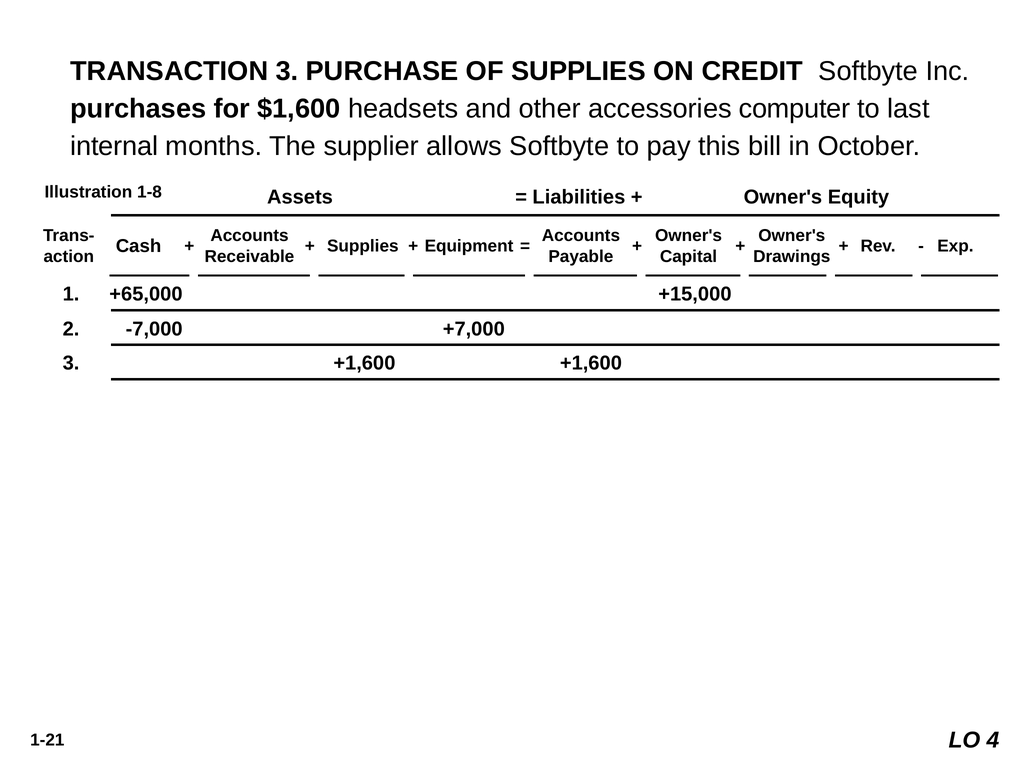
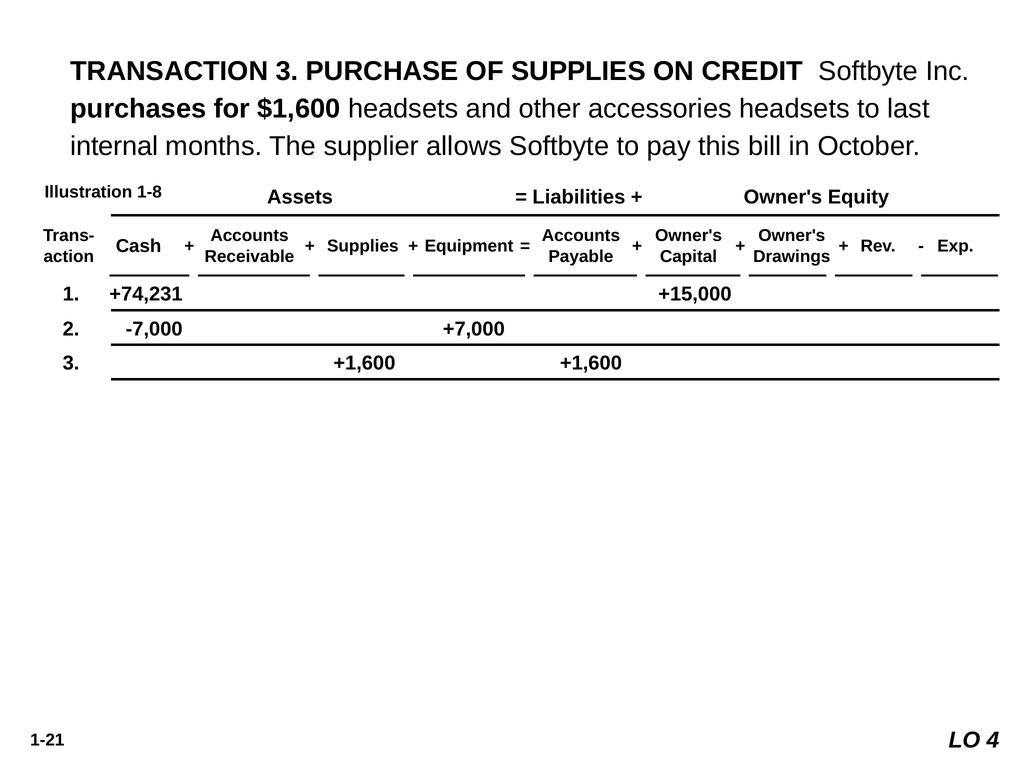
accessories computer: computer -> headsets
+65,000: +65,000 -> +74,231
